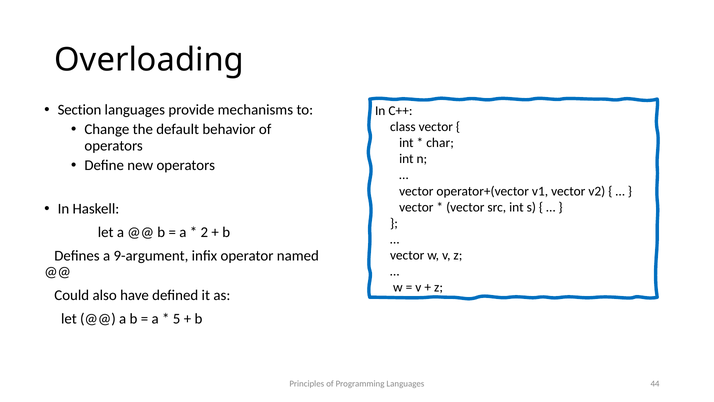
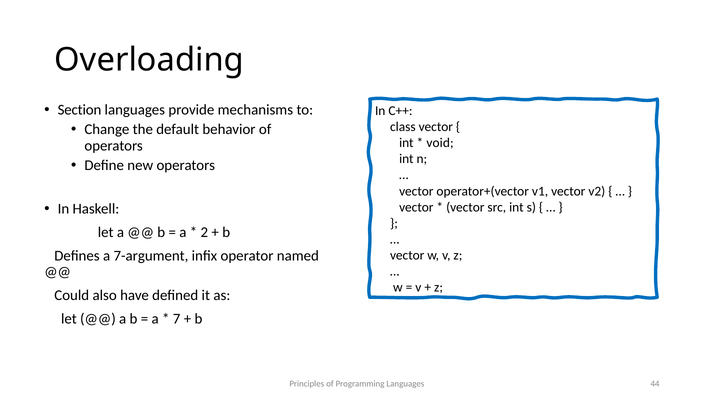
char: char -> void
9-argument: 9-argument -> 7-argument
5: 5 -> 7
